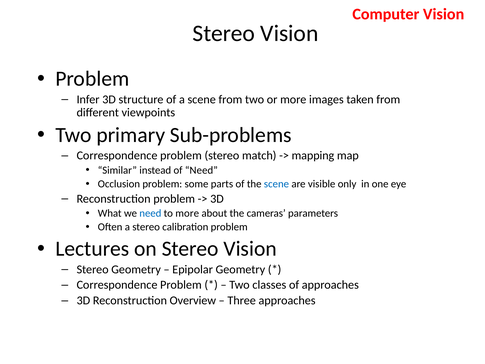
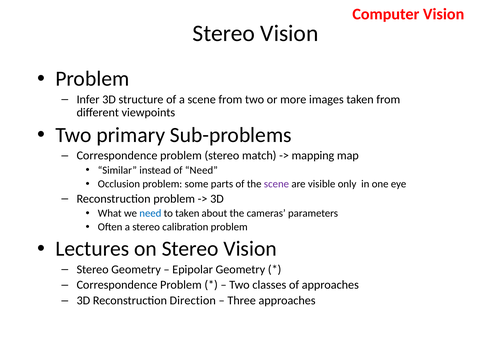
scene at (276, 184) colour: blue -> purple
to more: more -> taken
Overview: Overview -> Direction
